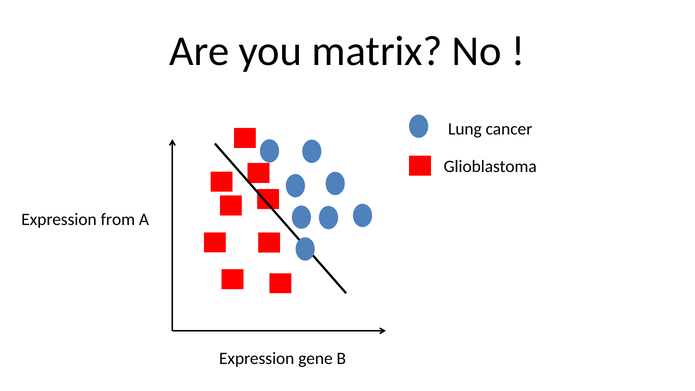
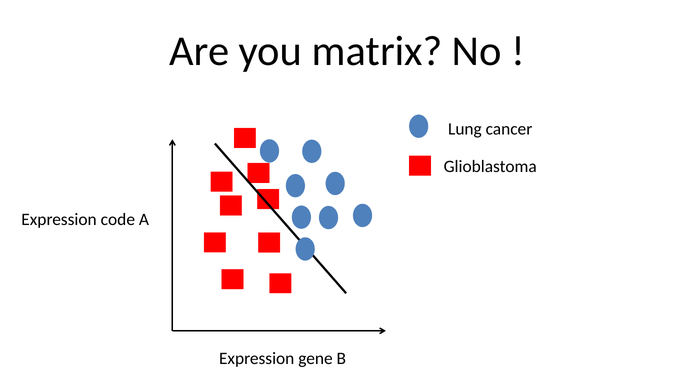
from: from -> code
